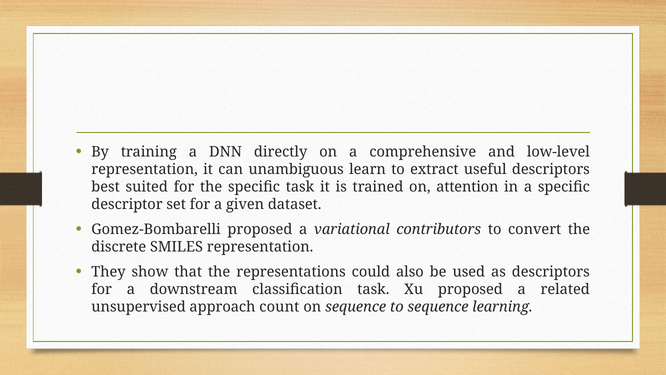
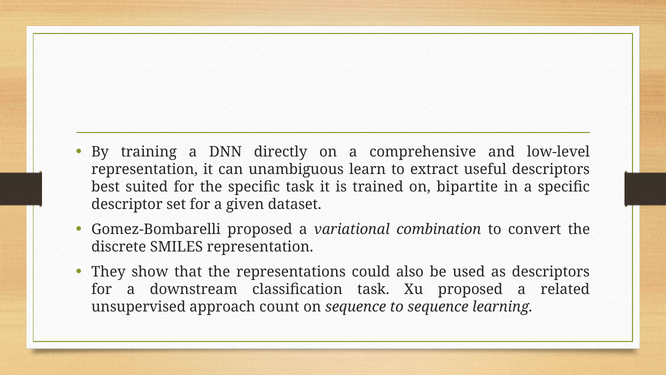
attention: attention -> bipartite
contributors: contributors -> combination
